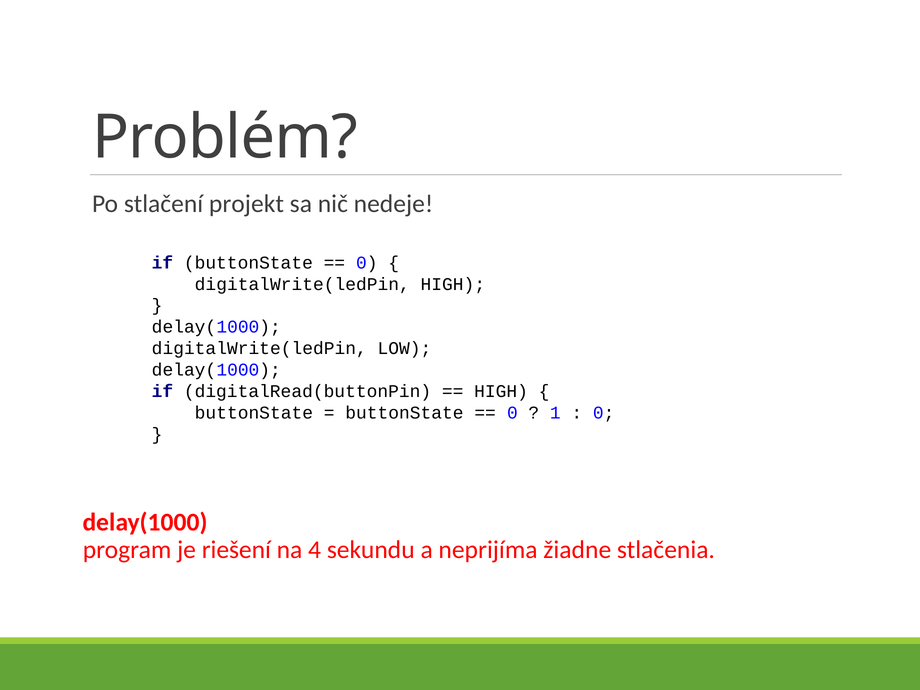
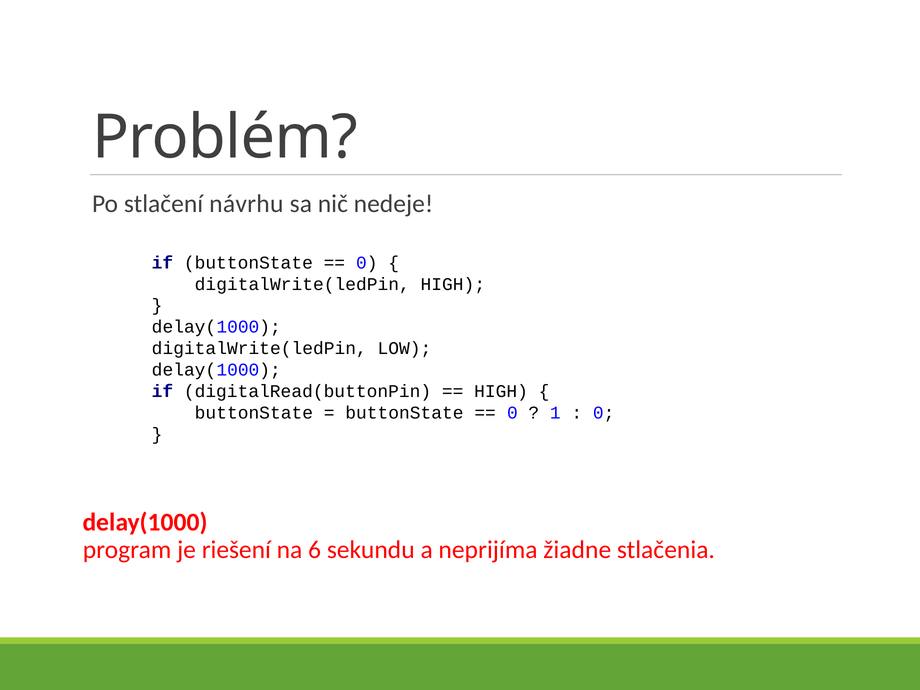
projekt: projekt -> návrhu
4: 4 -> 6
